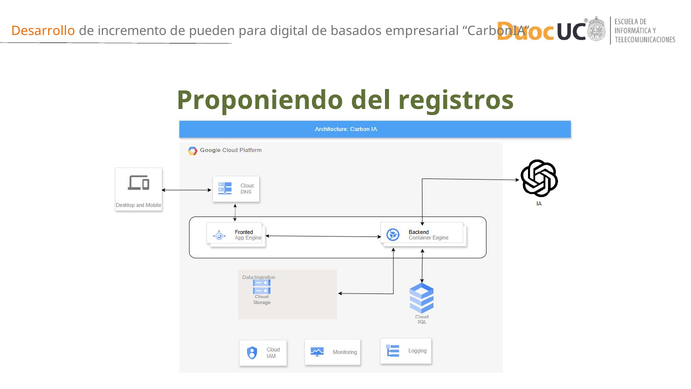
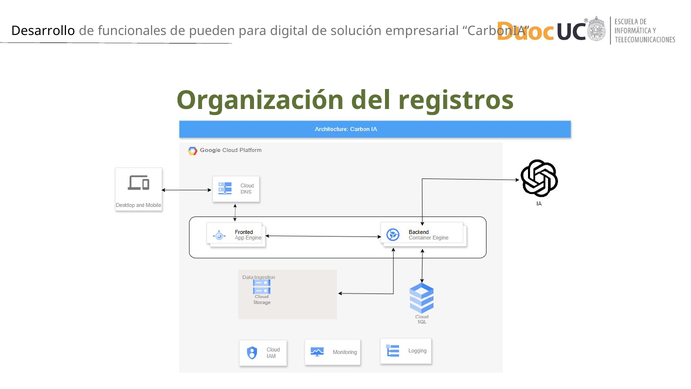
Desarrollo colour: orange -> black
incremento: incremento -> funcionales
basados: basados -> solución
Proponiendo: Proponiendo -> Organización
